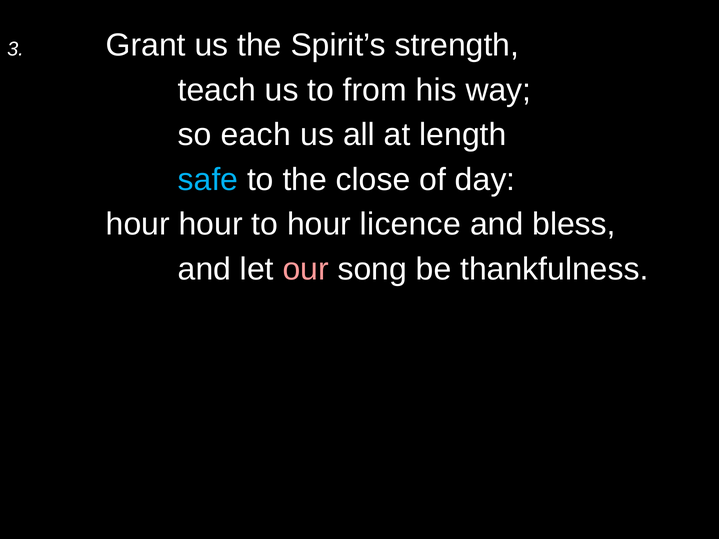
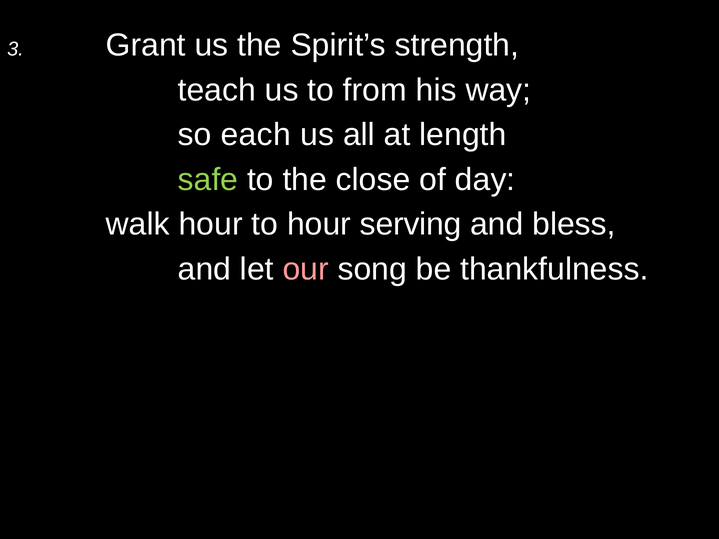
safe colour: light blue -> light green
hour at (138, 224): hour -> walk
licence: licence -> serving
